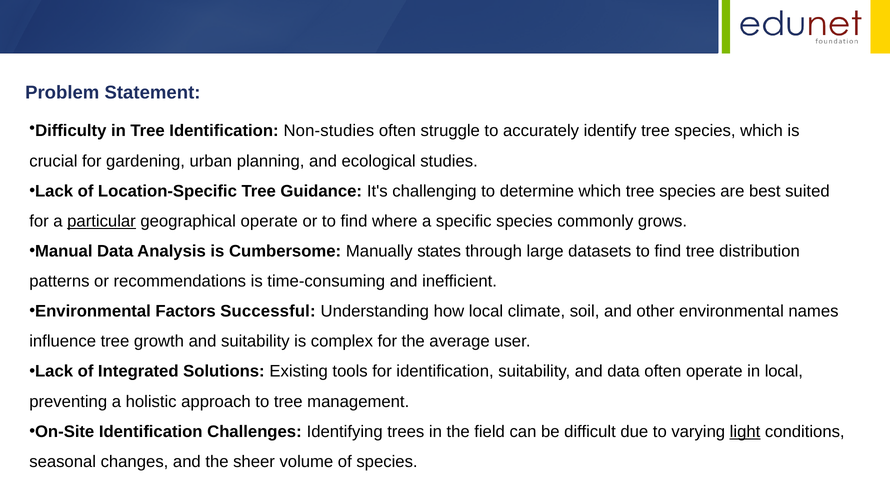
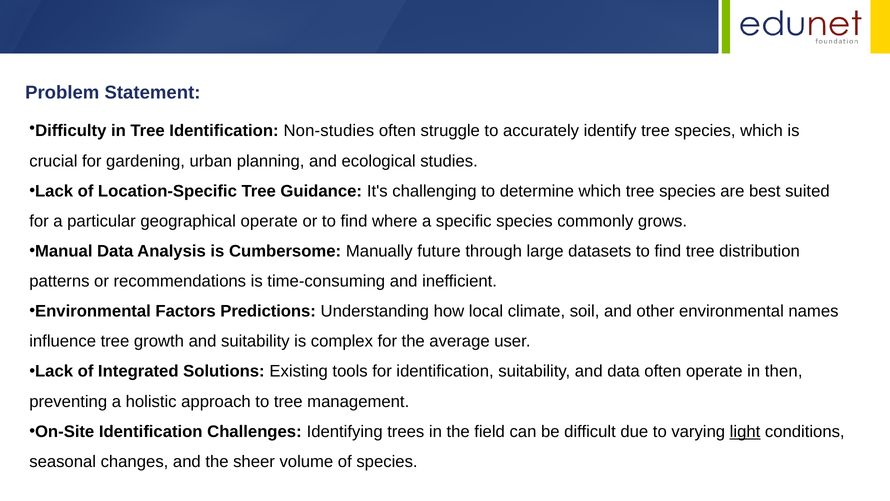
particular underline: present -> none
states: states -> future
Successful: Successful -> Predictions
in local: local -> then
